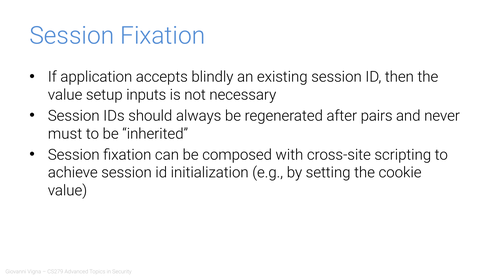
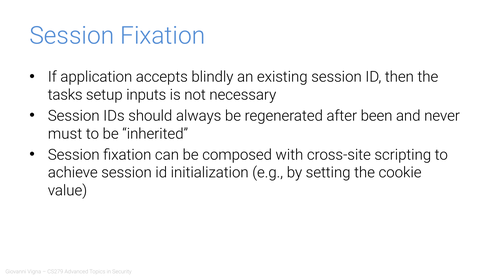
value at (65, 95): value -> tasks
pairs: pairs -> been
